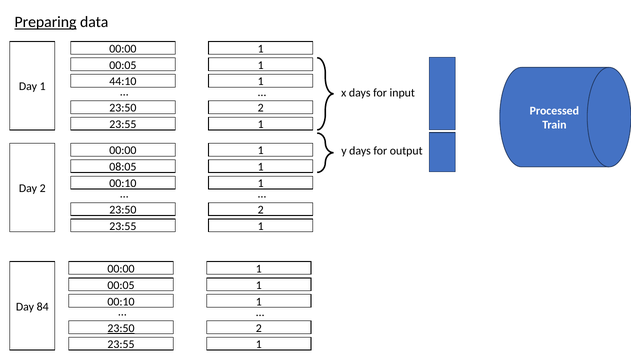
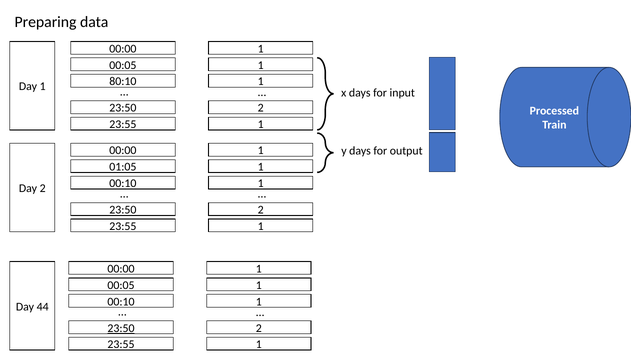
Preparing underline: present -> none
44:10: 44:10 -> 80:10
08:05: 08:05 -> 01:05
84: 84 -> 44
